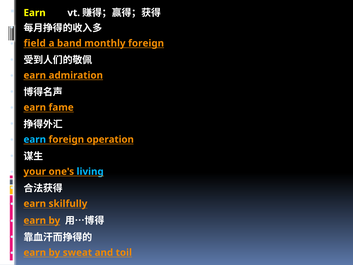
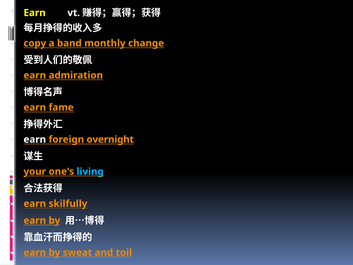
field: field -> copy
monthly foreign: foreign -> change
earn at (35, 139) colour: light blue -> white
operation: operation -> overnight
